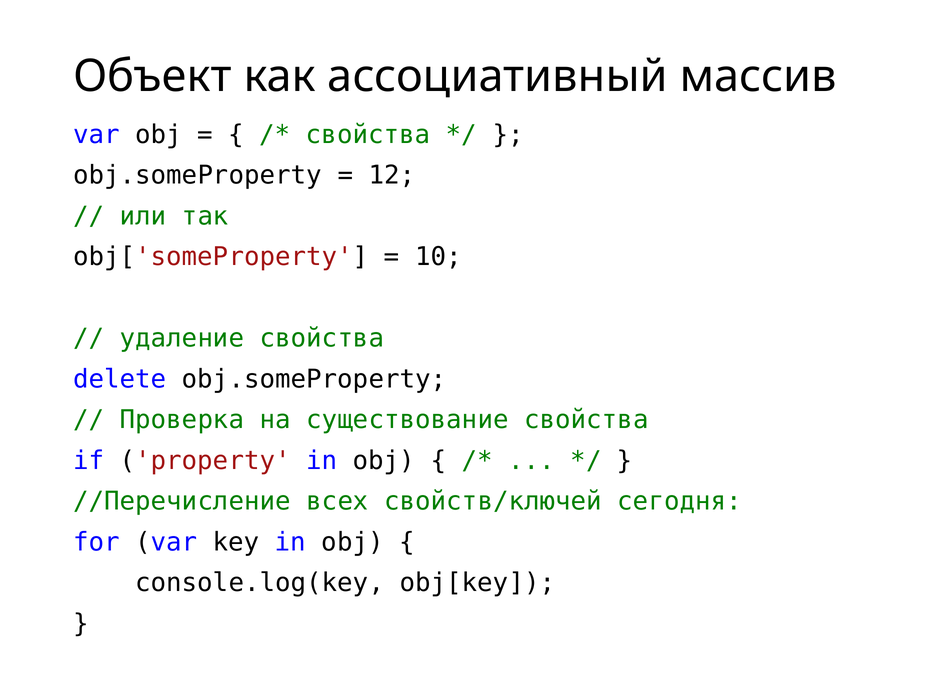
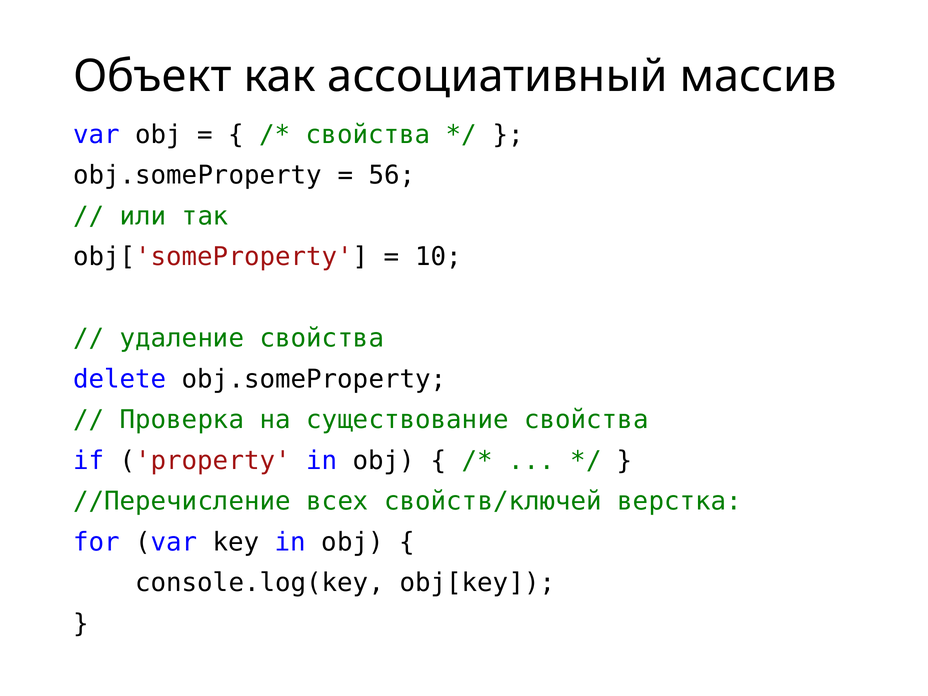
12: 12 -> 56
сегодня: сегодня -> верстка
